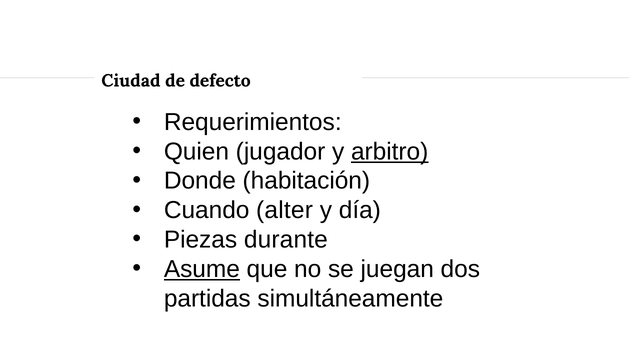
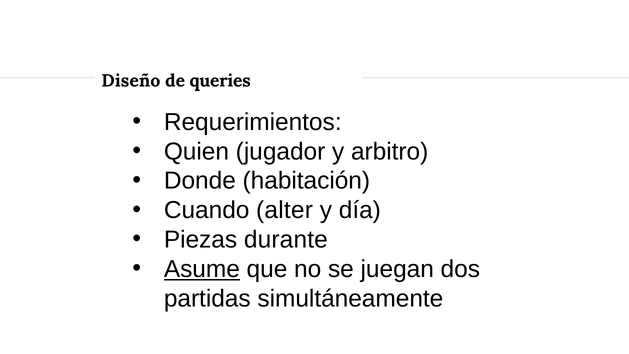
Ciudad: Ciudad -> Diseño
defecto: defecto -> queries
arbitro underline: present -> none
